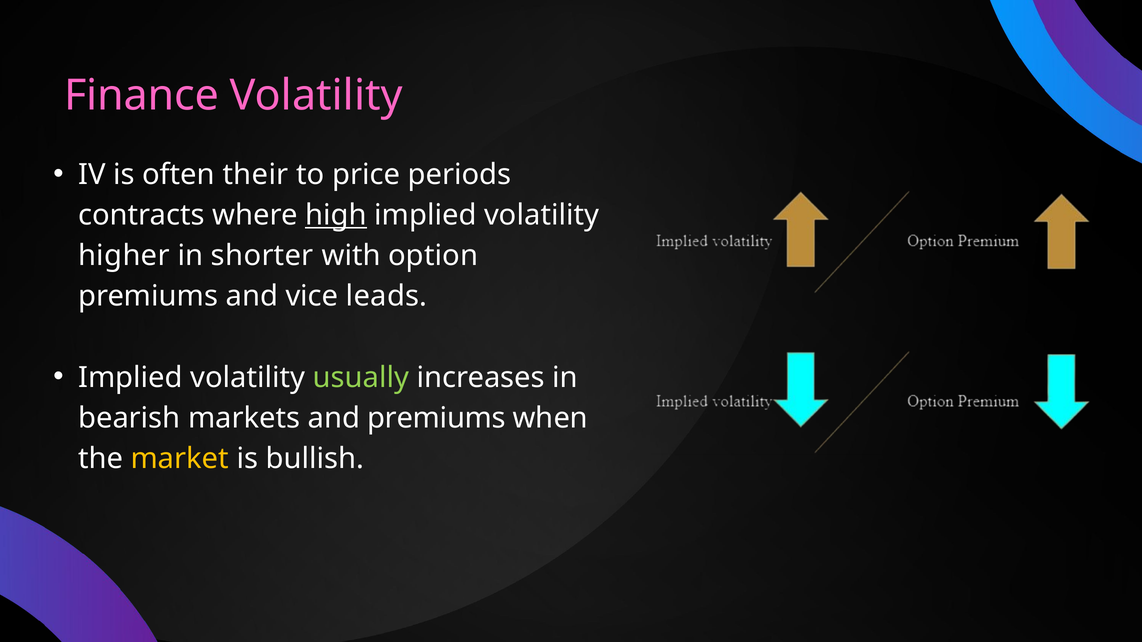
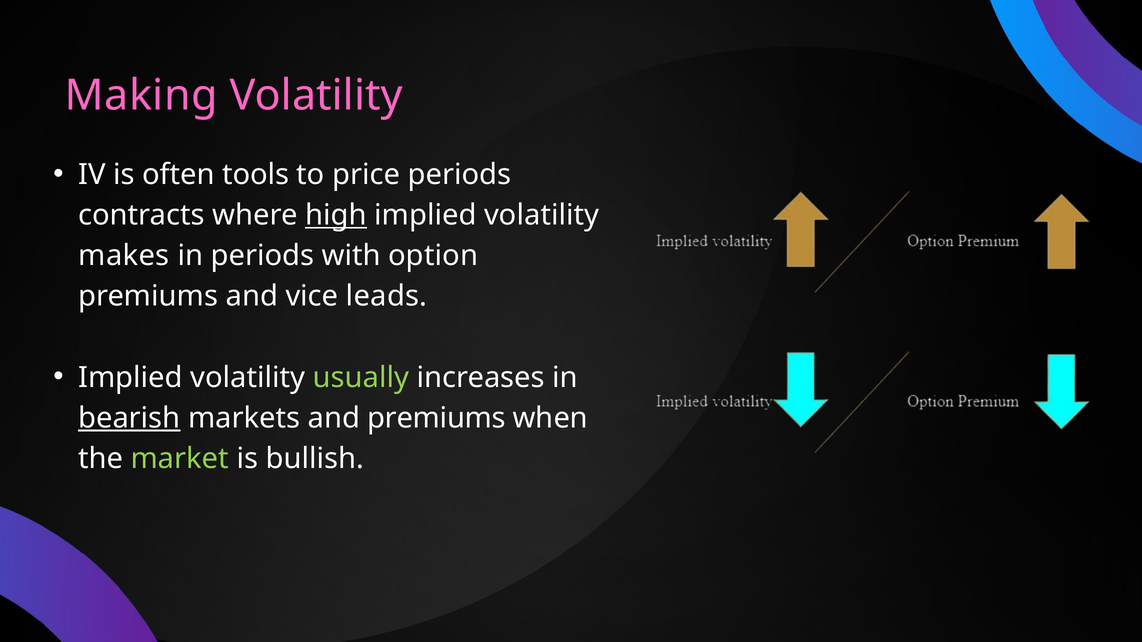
Finance: Finance -> Making
their: their -> tools
higher: higher -> makes
in shorter: shorter -> periods
bearish underline: none -> present
market colour: yellow -> light green
